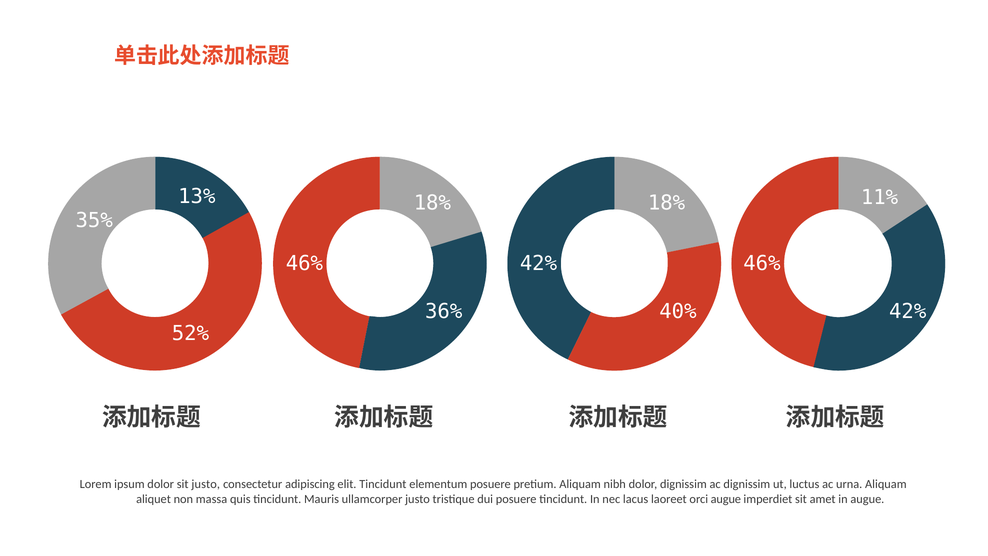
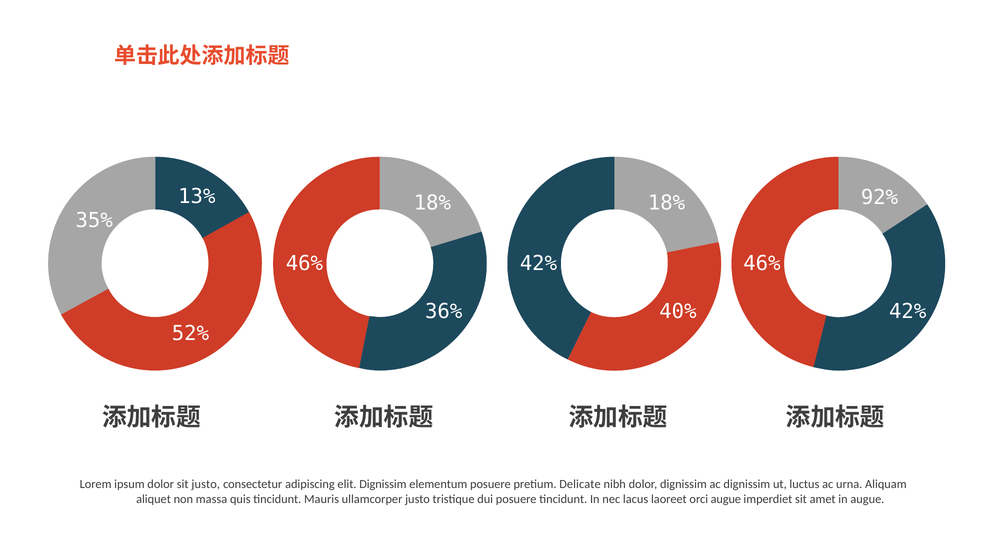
11%: 11% -> 92%
elit Tincidunt: Tincidunt -> Dignissim
pretium Aliquam: Aliquam -> Delicate
